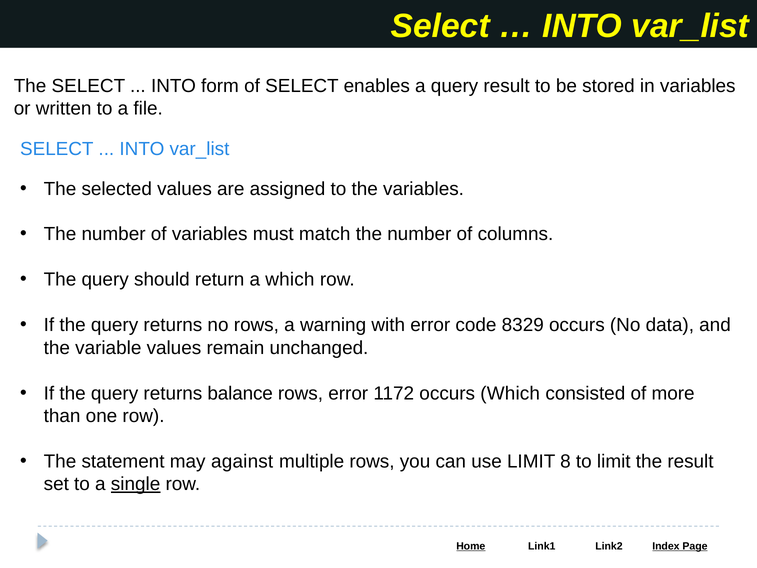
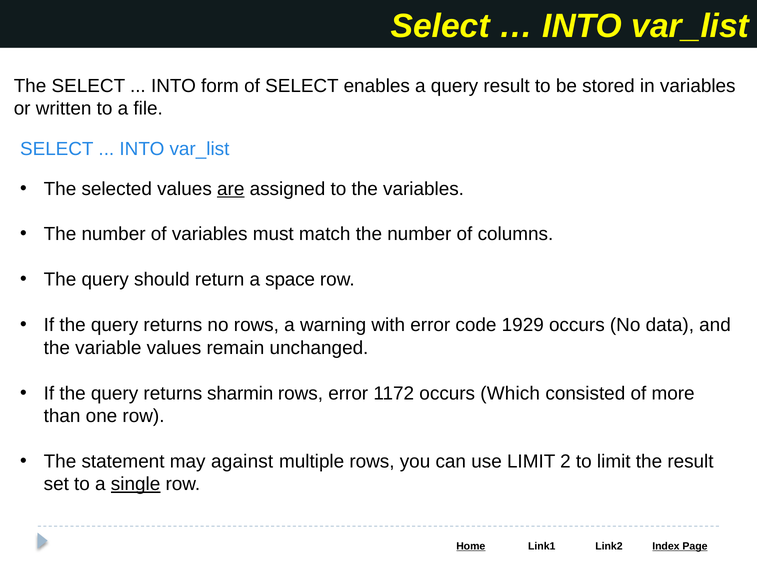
are underline: none -> present
a which: which -> space
8329: 8329 -> 1929
balance: balance -> sharmin
8: 8 -> 2
